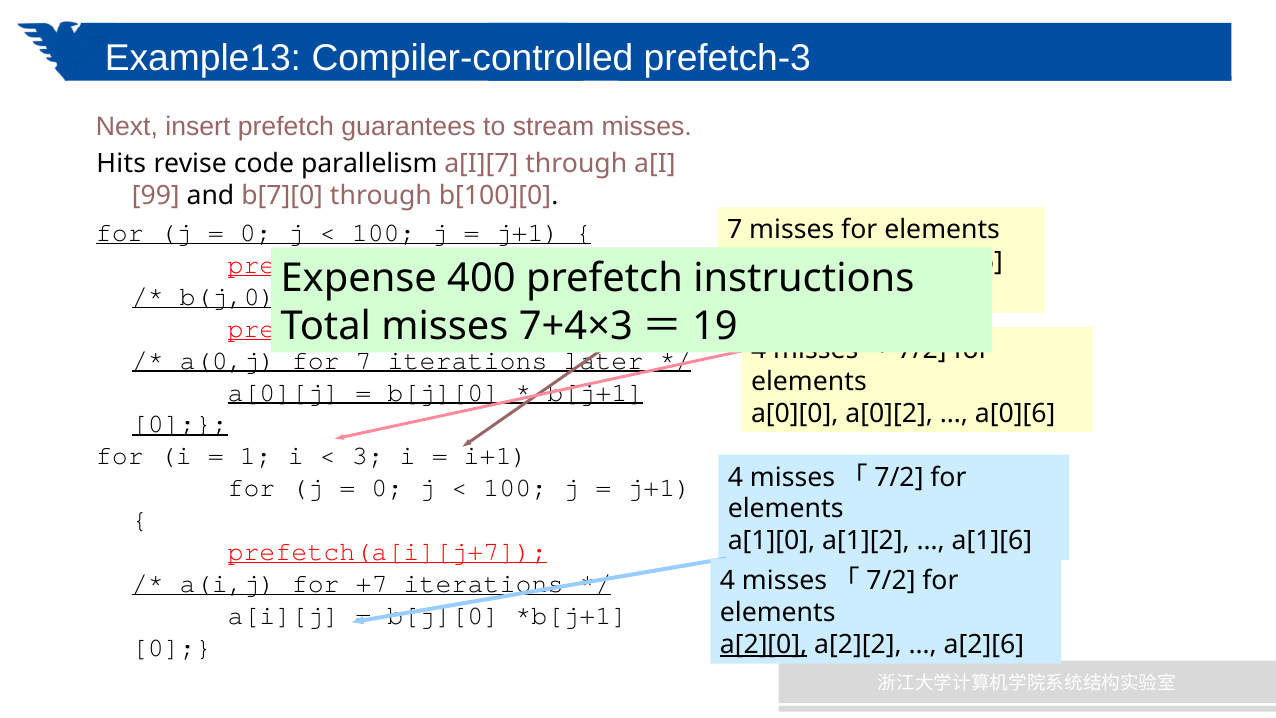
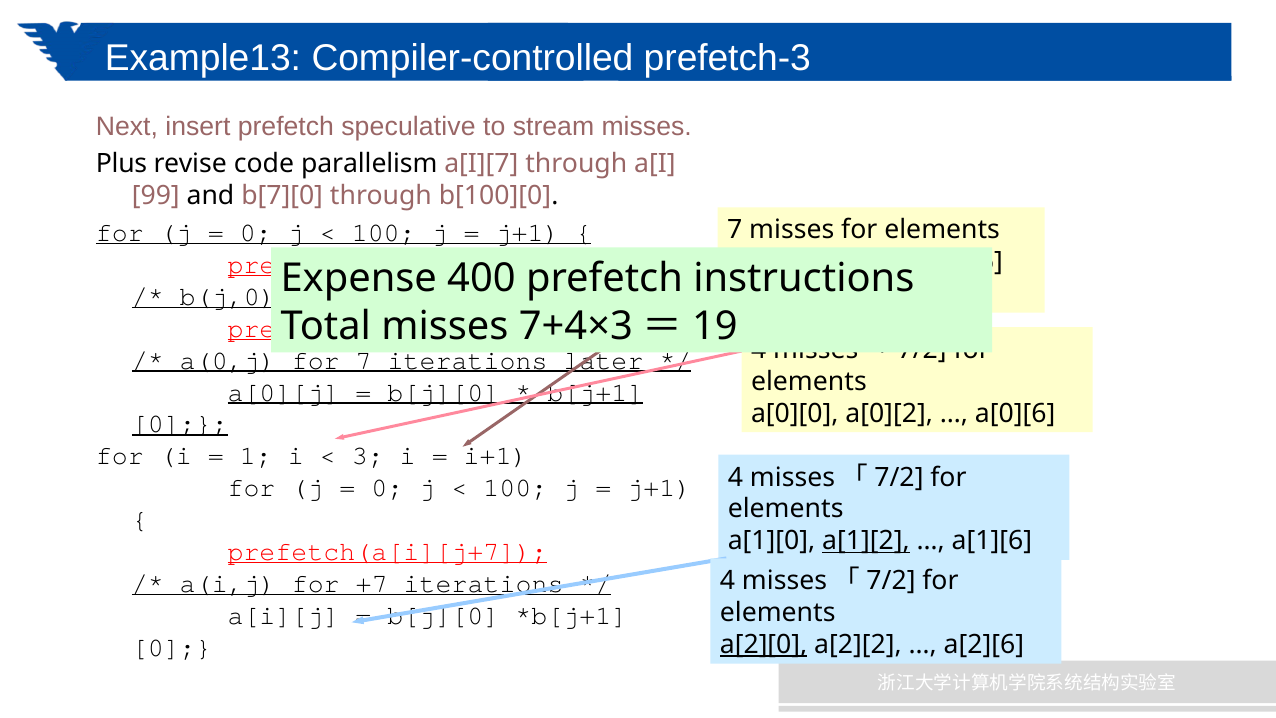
guarantees: guarantees -> speculative
Hits: Hits -> Plus
a[1][2 underline: none -> present
